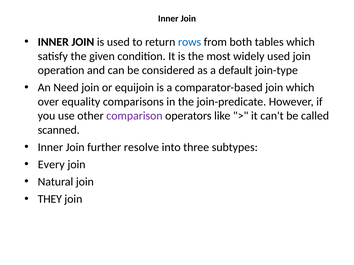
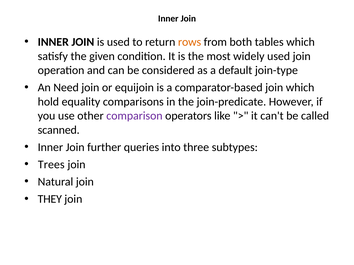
rows colour: blue -> orange
over: over -> hold
resolve: resolve -> queries
Every: Every -> Trees
